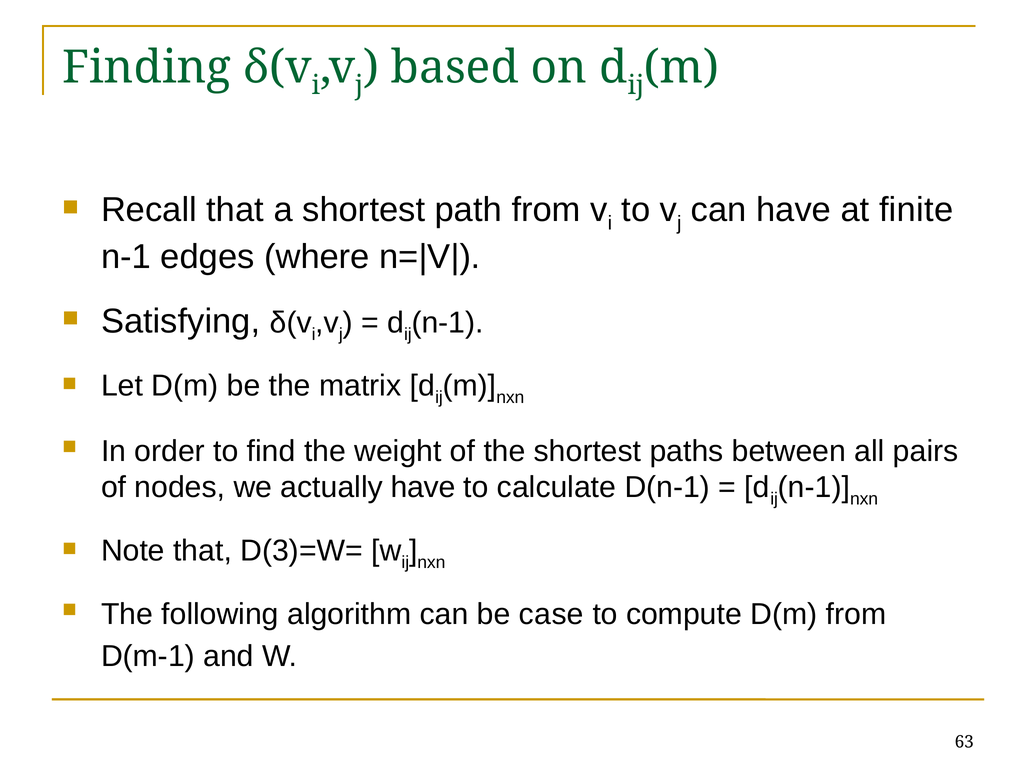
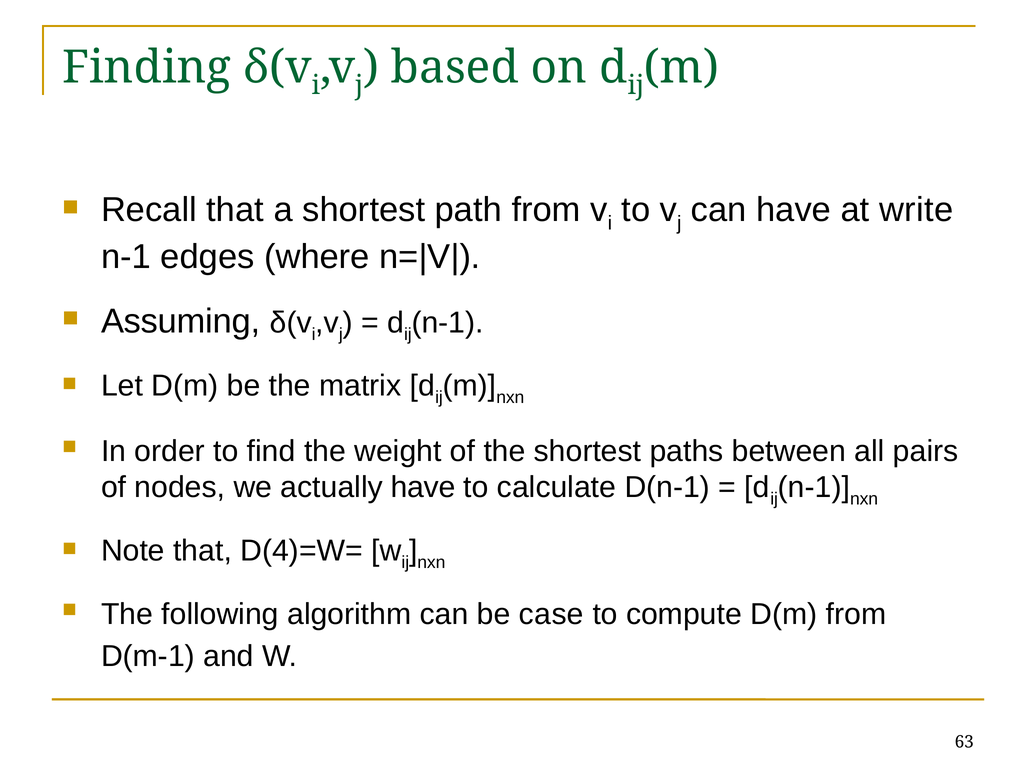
finite: finite -> write
Satisfying: Satisfying -> Assuming
D(3)=W=: D(3)=W= -> D(4)=W=
